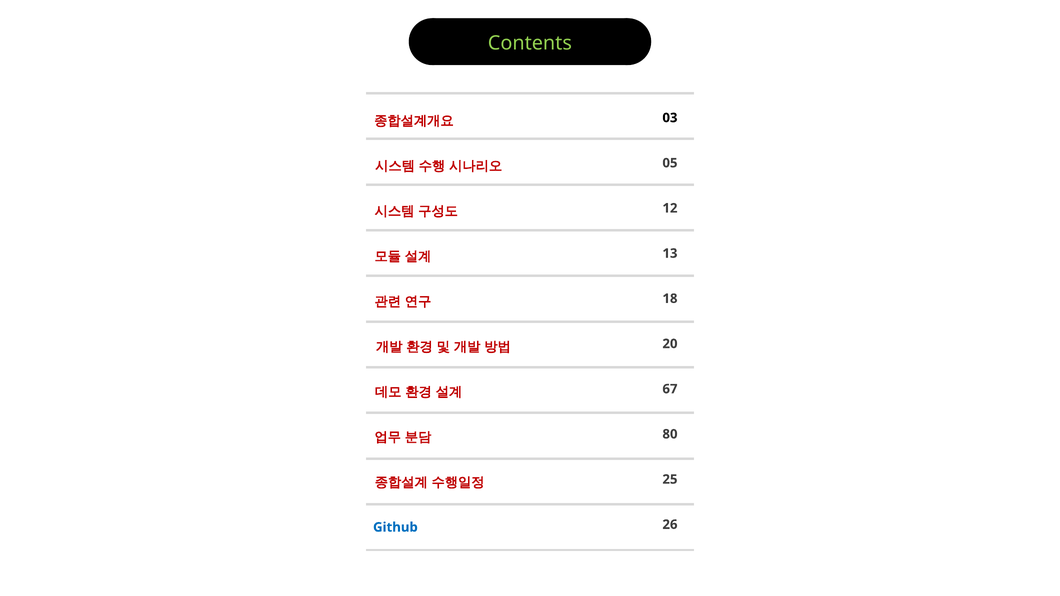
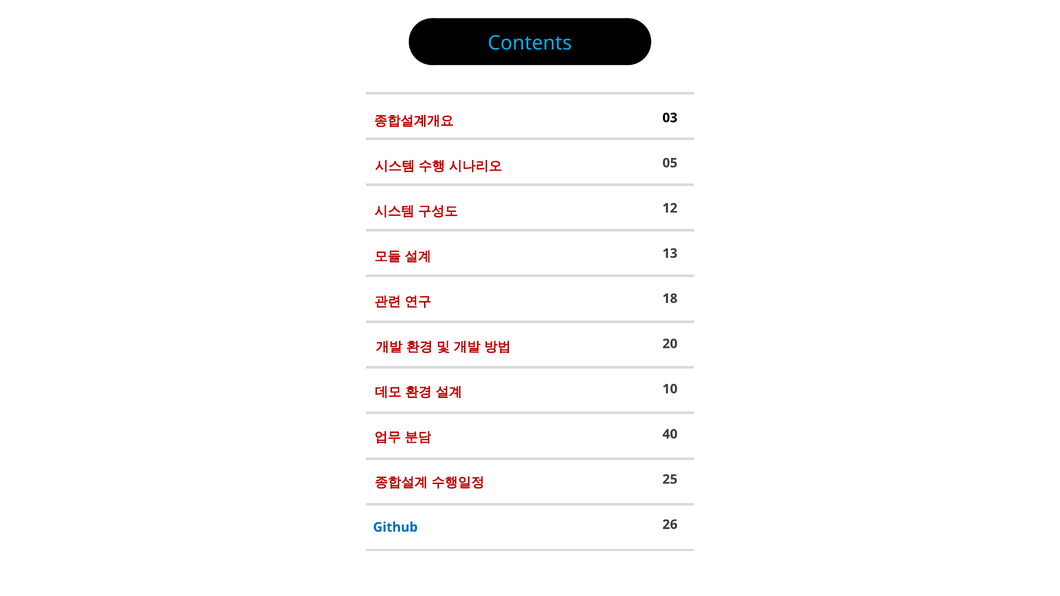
Contents colour: light green -> light blue
67: 67 -> 10
80: 80 -> 40
